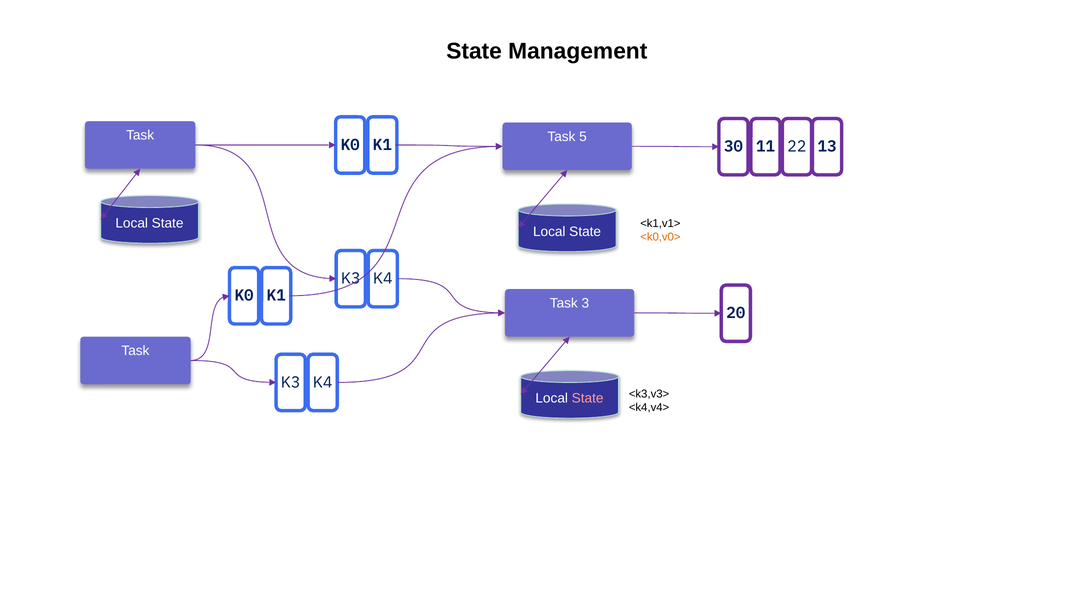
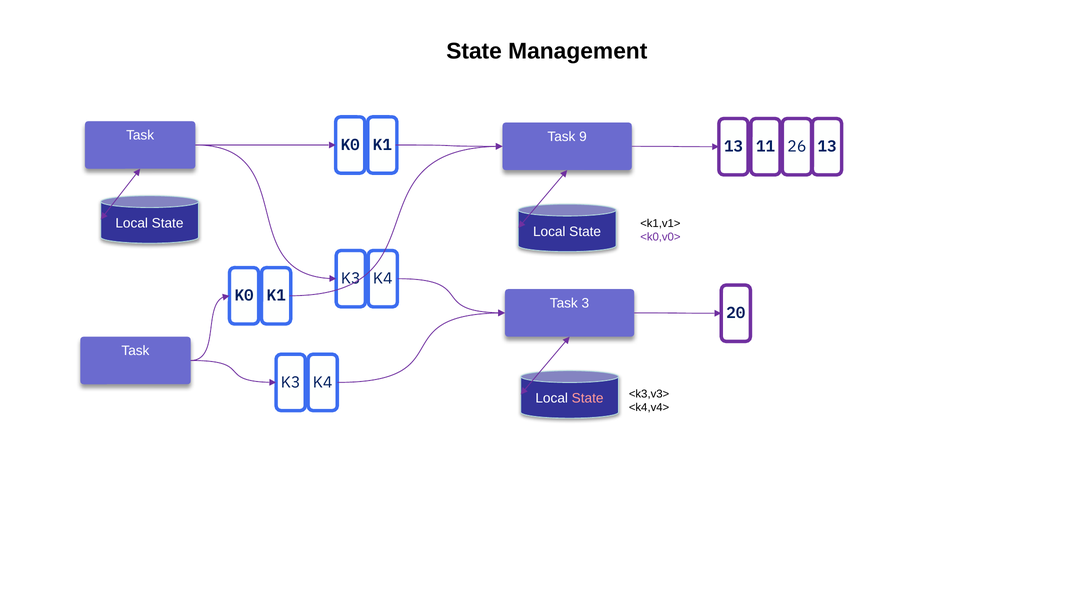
Task 5: 5 -> 9
K1 30: 30 -> 13
22: 22 -> 26
<k0,v0> colour: orange -> purple
